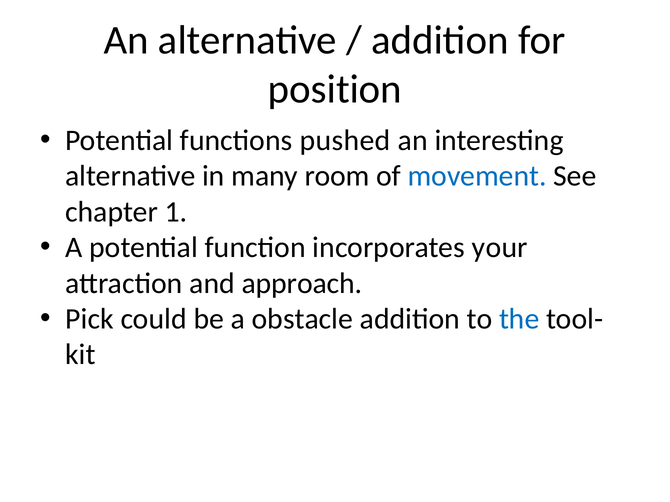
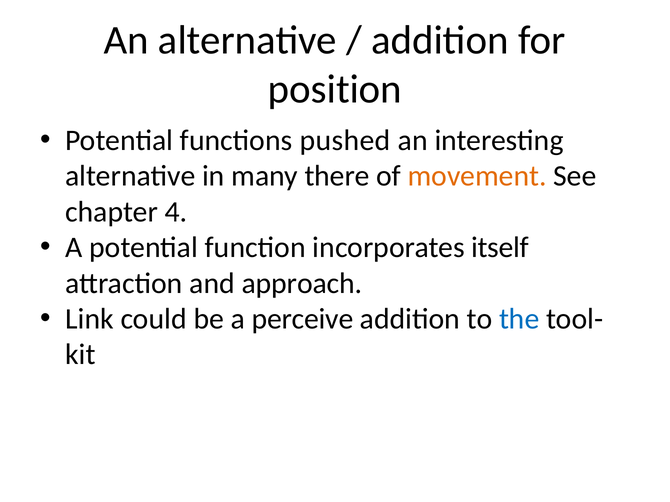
room: room -> there
movement colour: blue -> orange
1: 1 -> 4
your: your -> itself
Pick: Pick -> Link
obstacle: obstacle -> perceive
